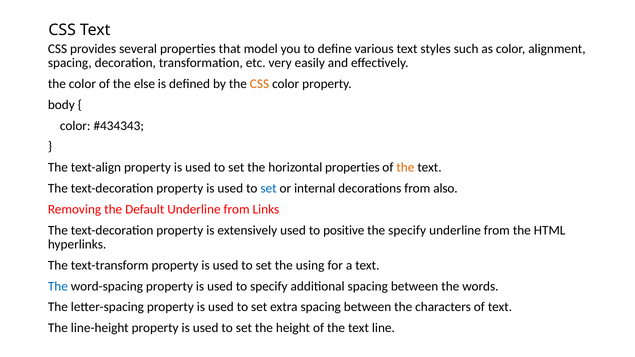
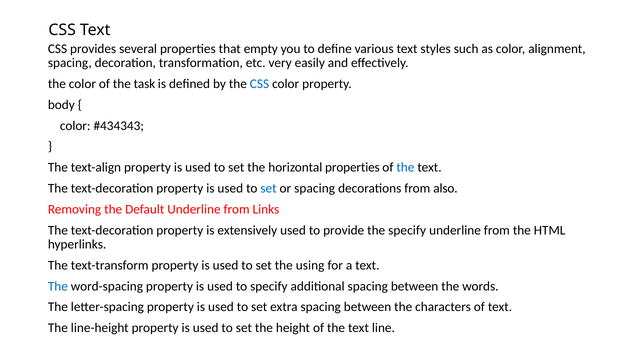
model: model -> empty
else: else -> task
CSS at (259, 84) colour: orange -> blue
the at (405, 168) colour: orange -> blue
or internal: internal -> spacing
positive: positive -> provide
